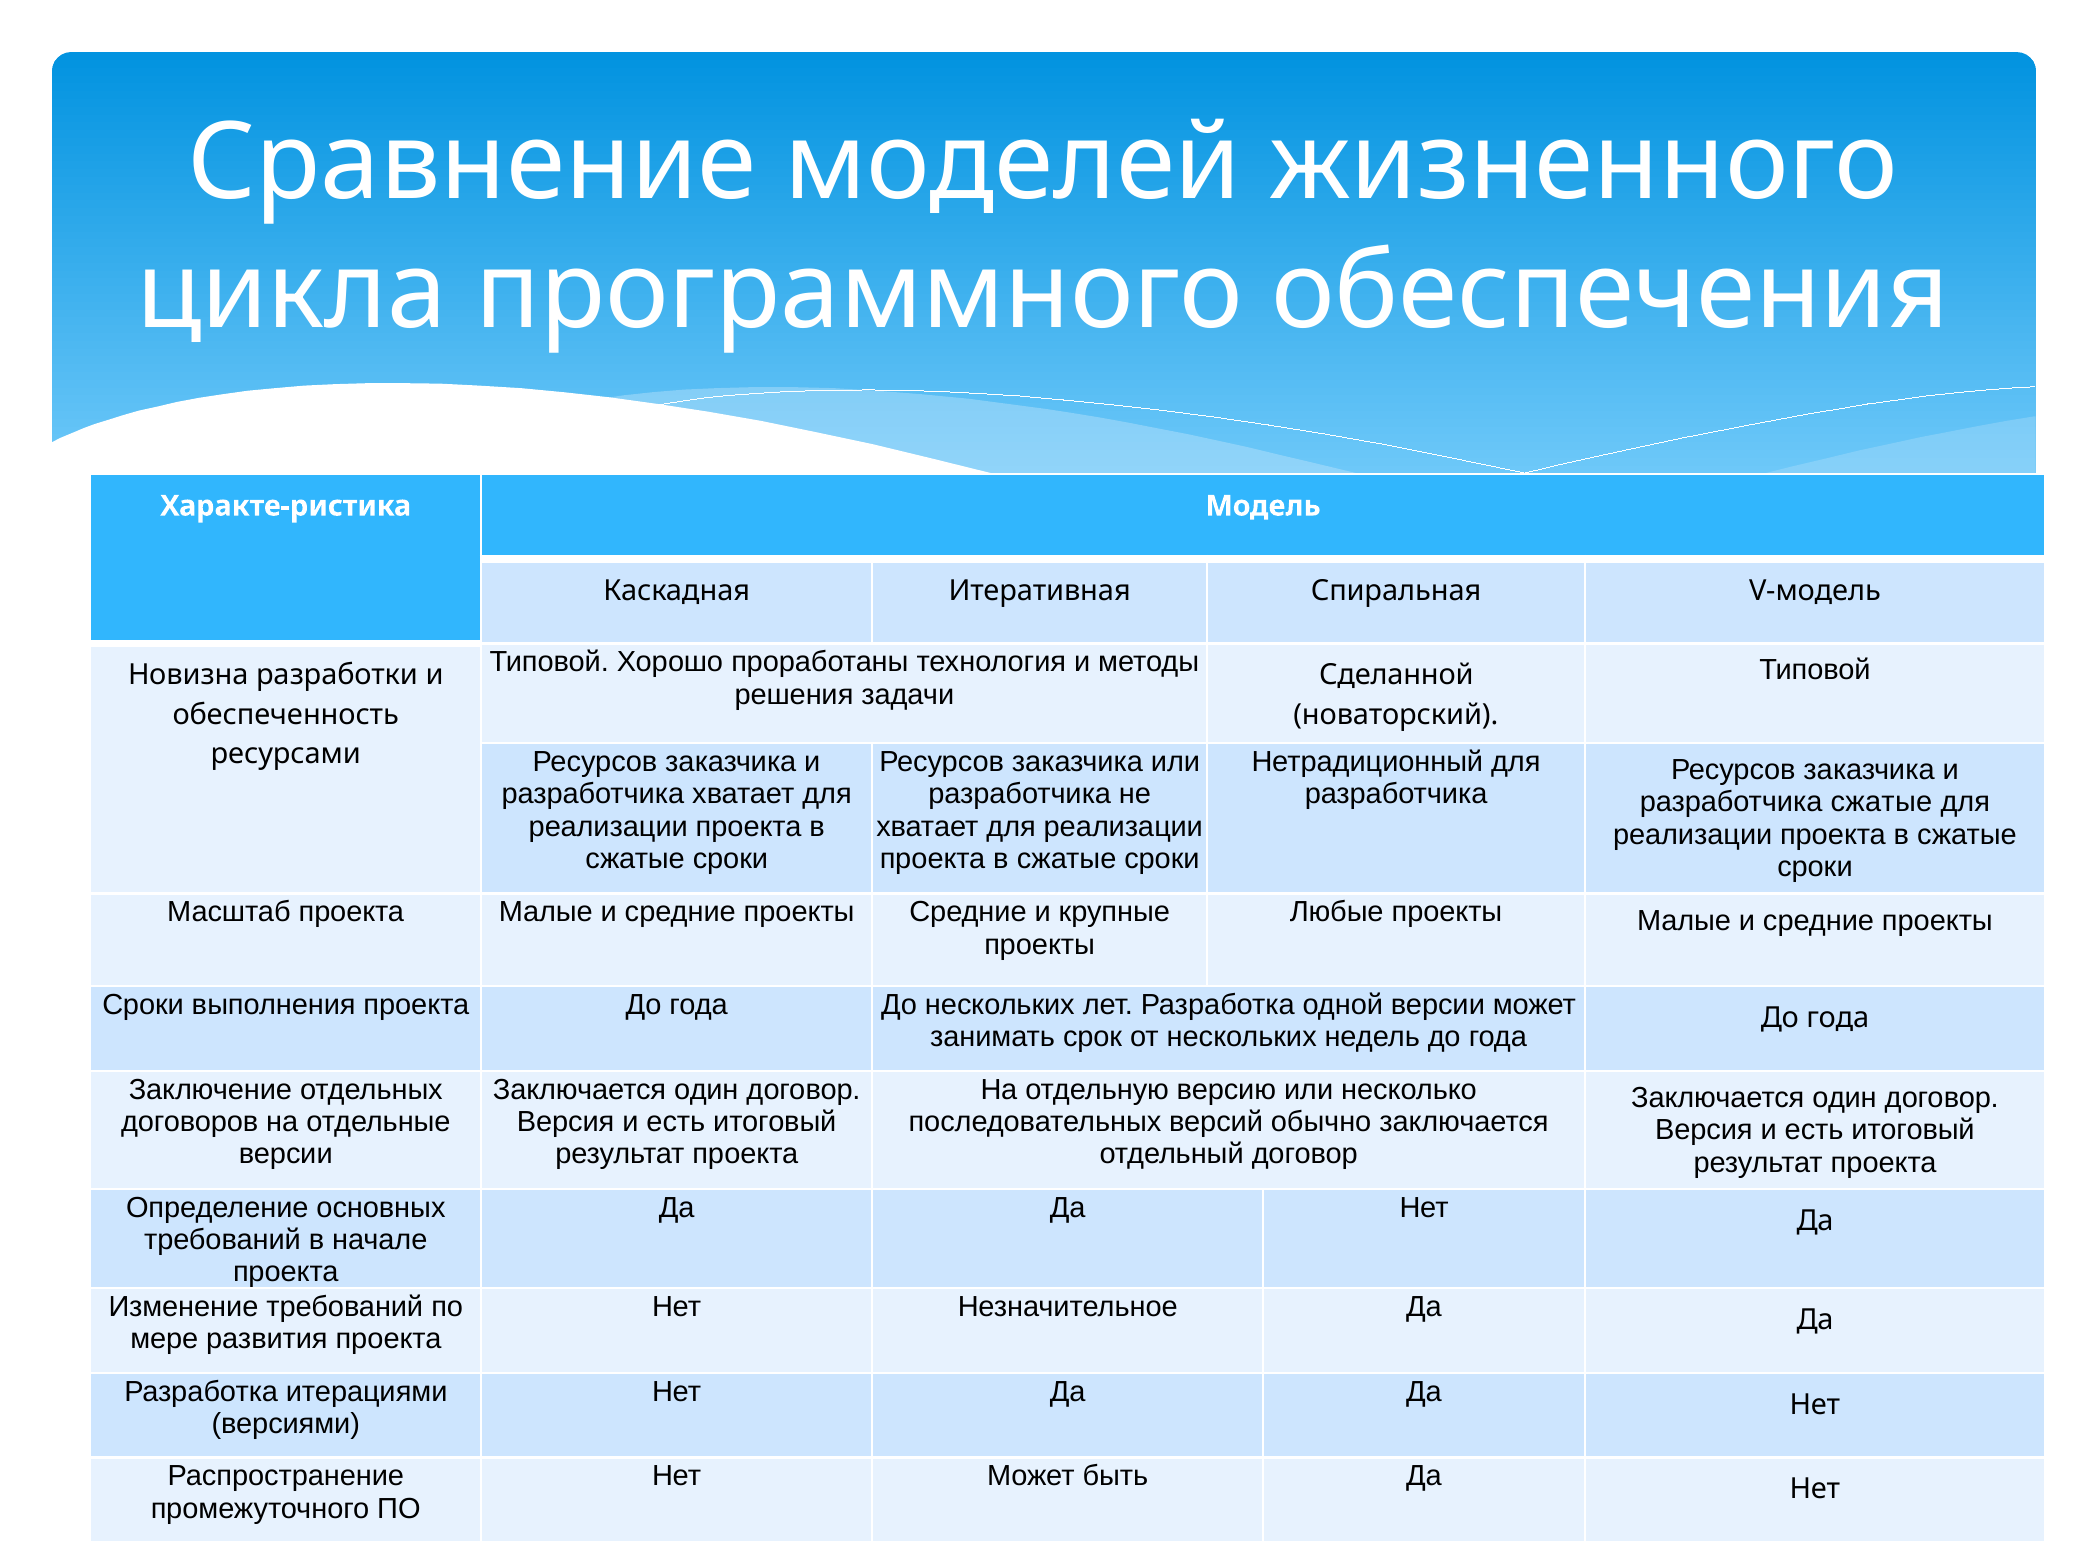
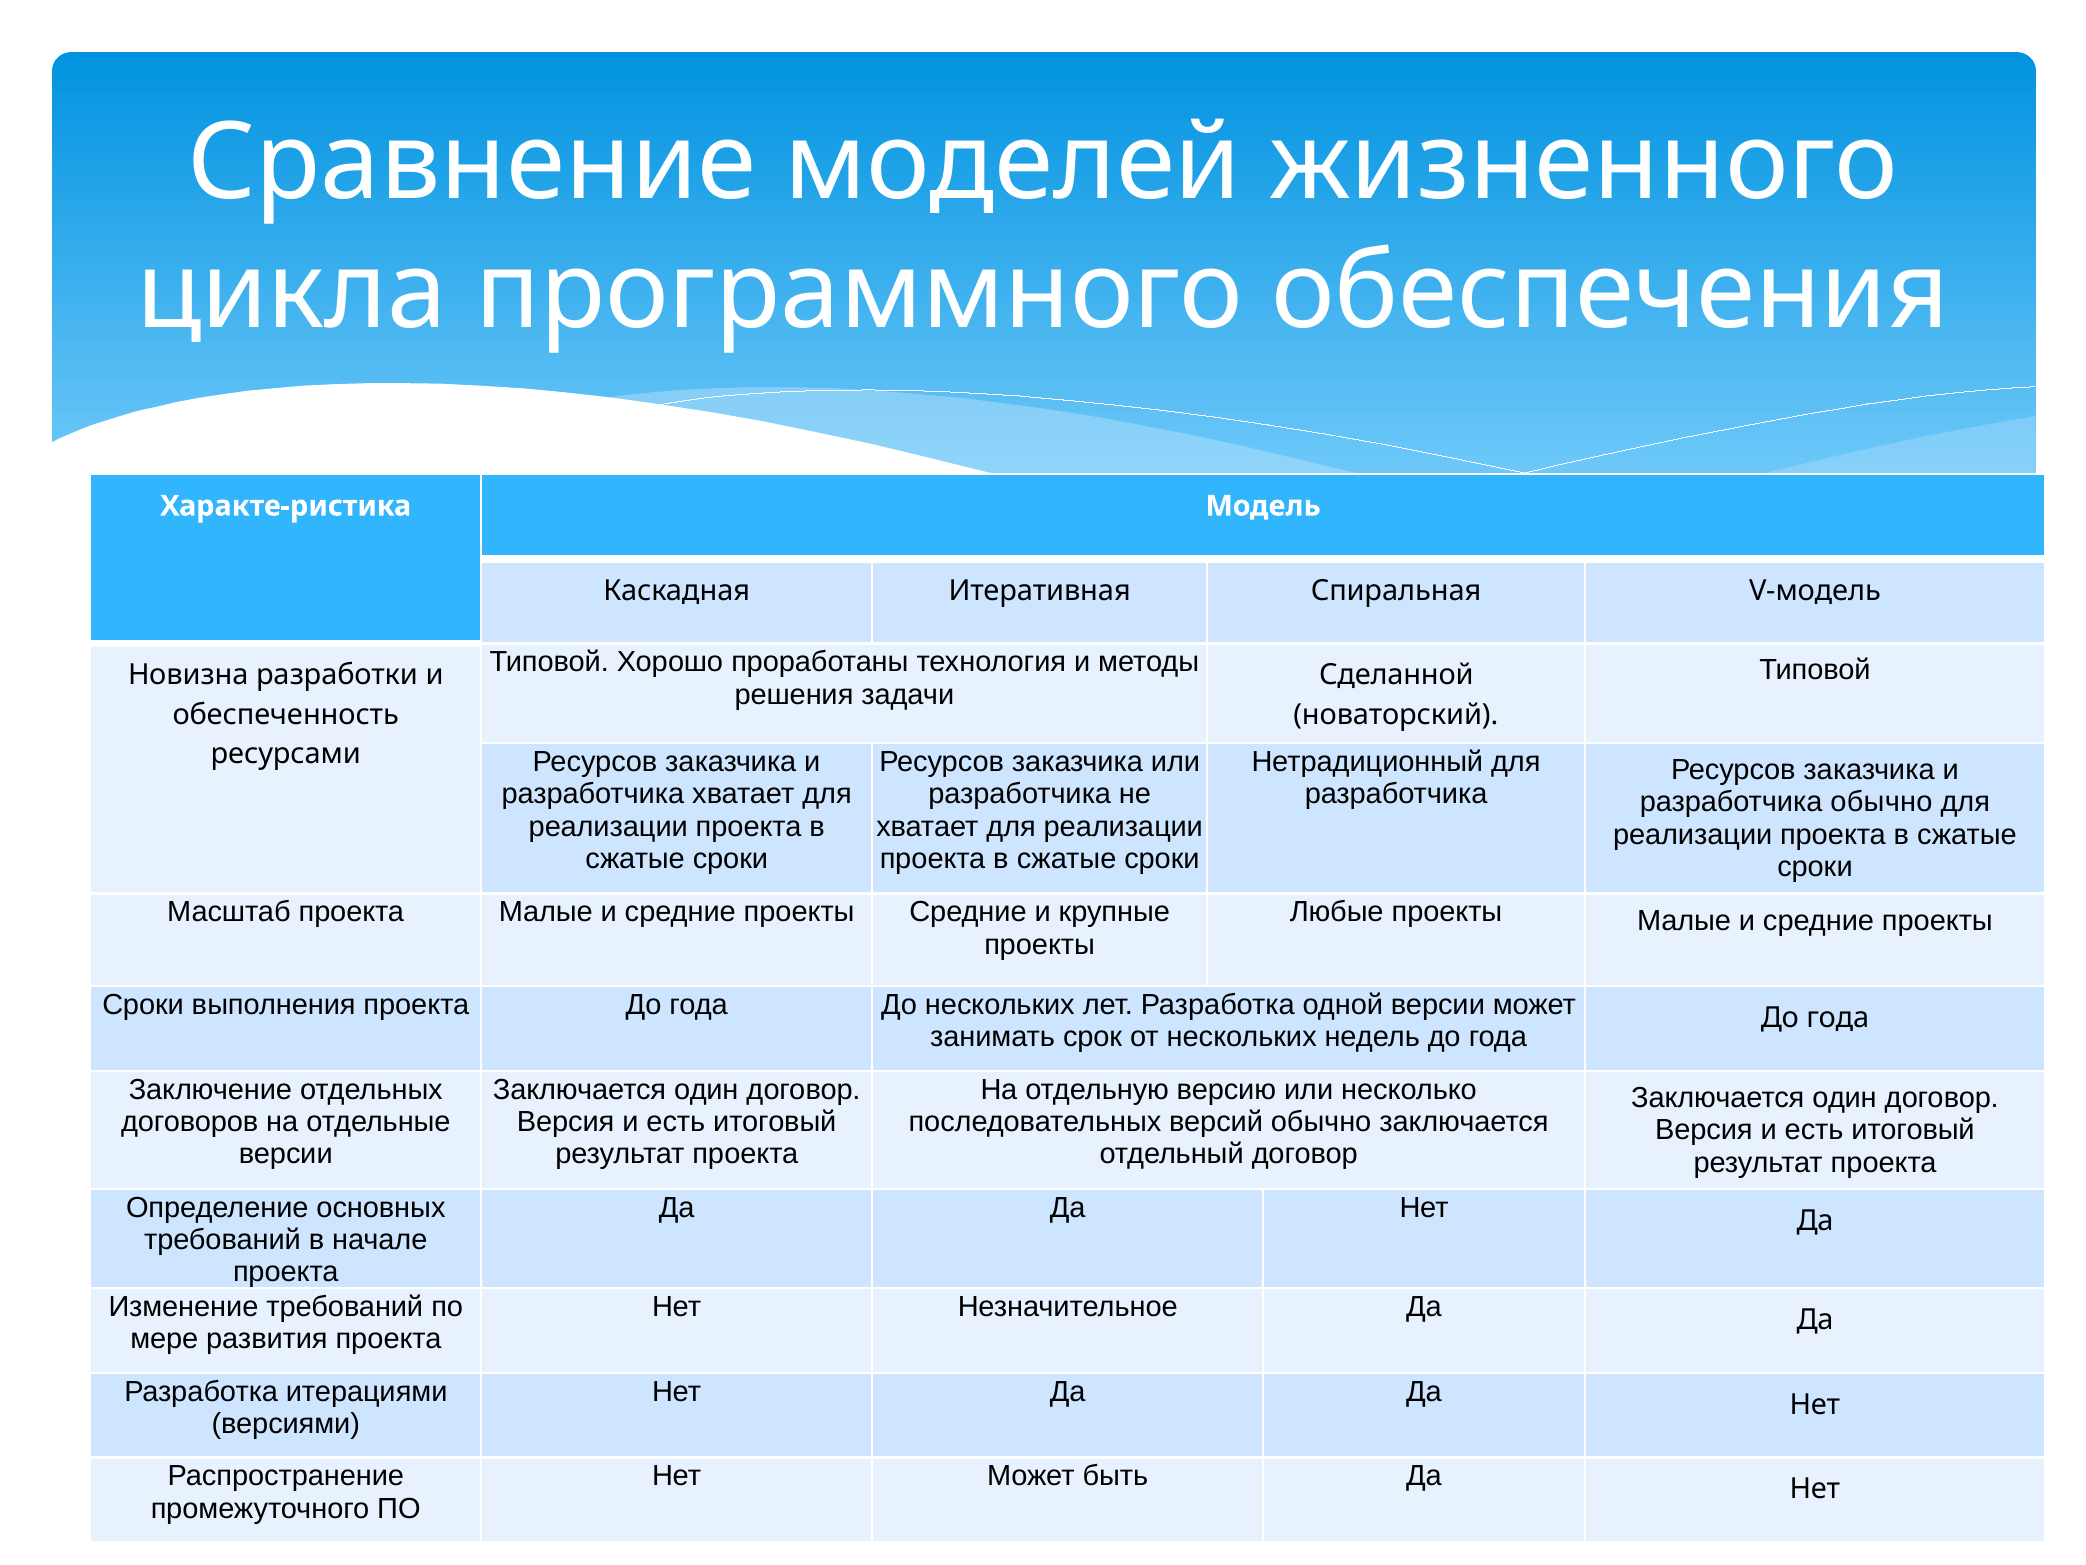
разработчика сжатые: сжатые -> обычно
